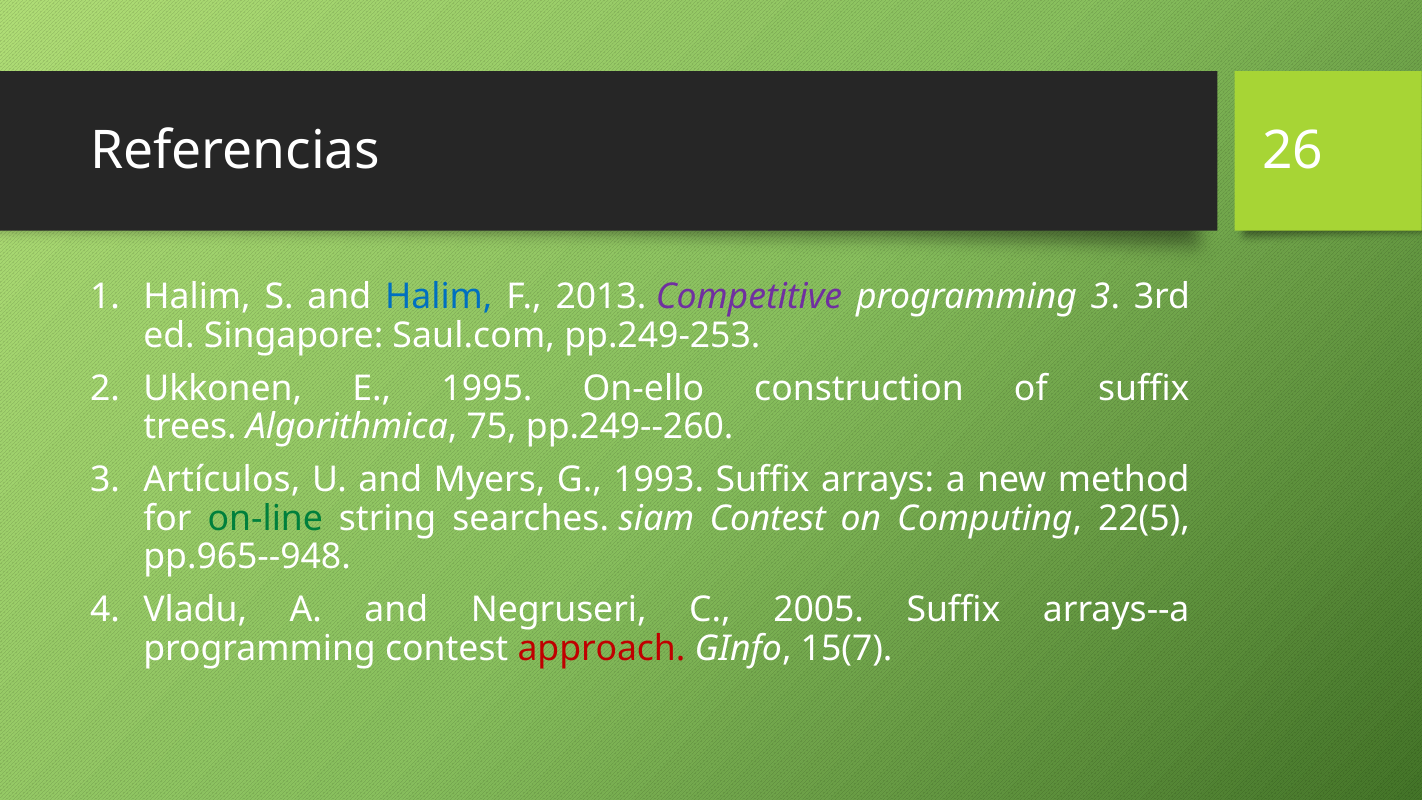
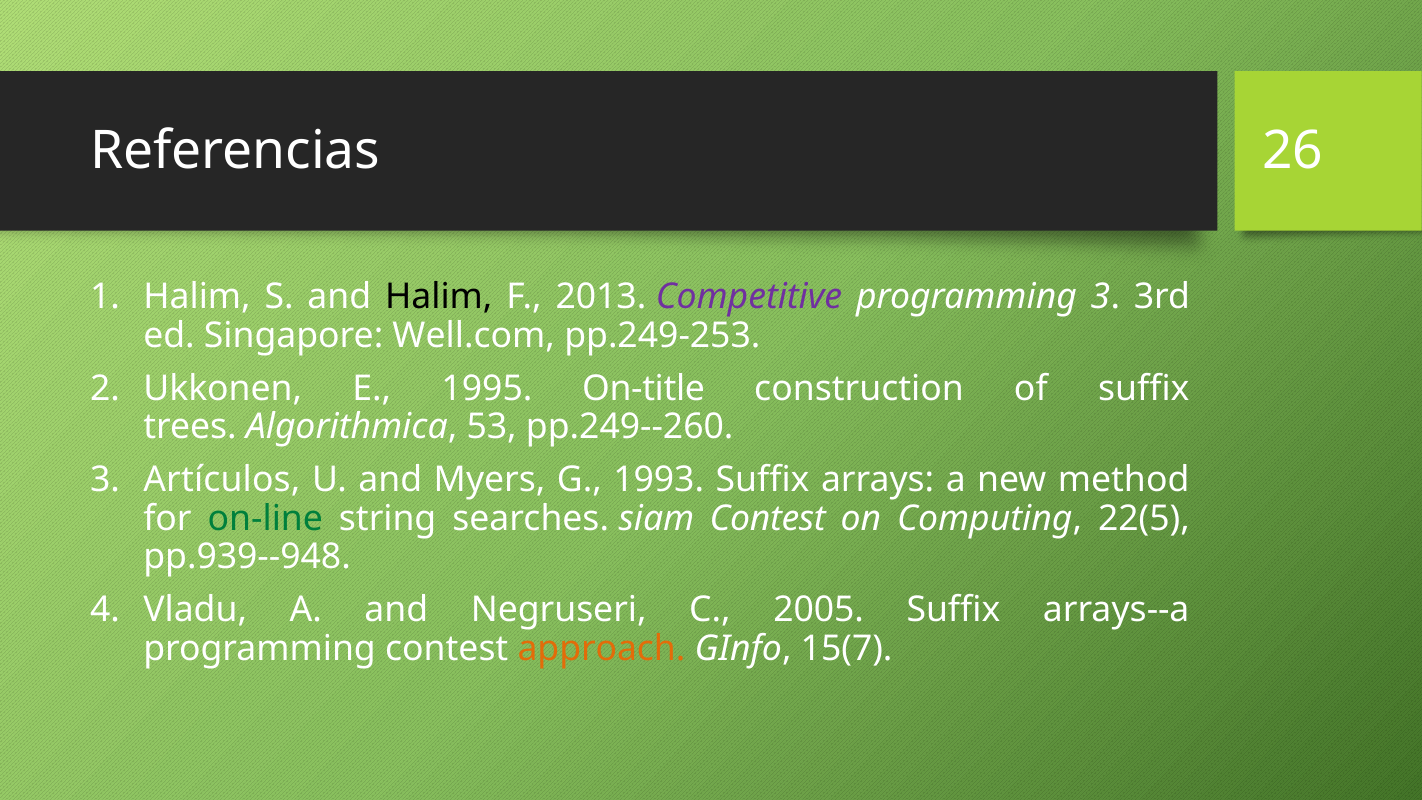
Halim at (439, 297) colour: blue -> black
Saul.com: Saul.com -> Well.com
On-ello: On-ello -> On-title
75: 75 -> 53
pp.965--948: pp.965--948 -> pp.939--948
approach colour: red -> orange
